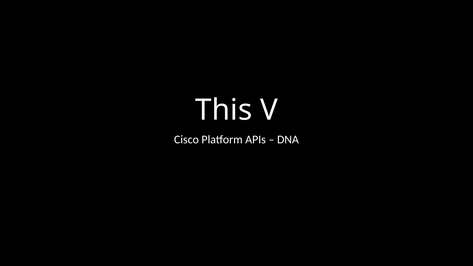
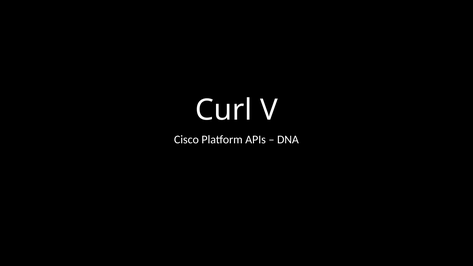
This: This -> Curl
